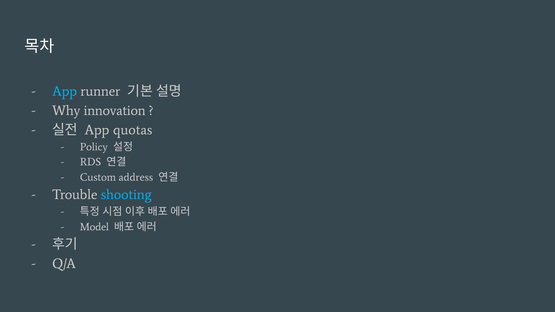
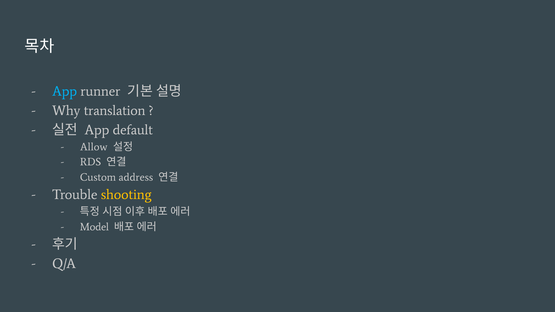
innovation: innovation -> translation
quotas: quotas -> default
Policy: Policy -> Allow
shooting colour: light blue -> yellow
